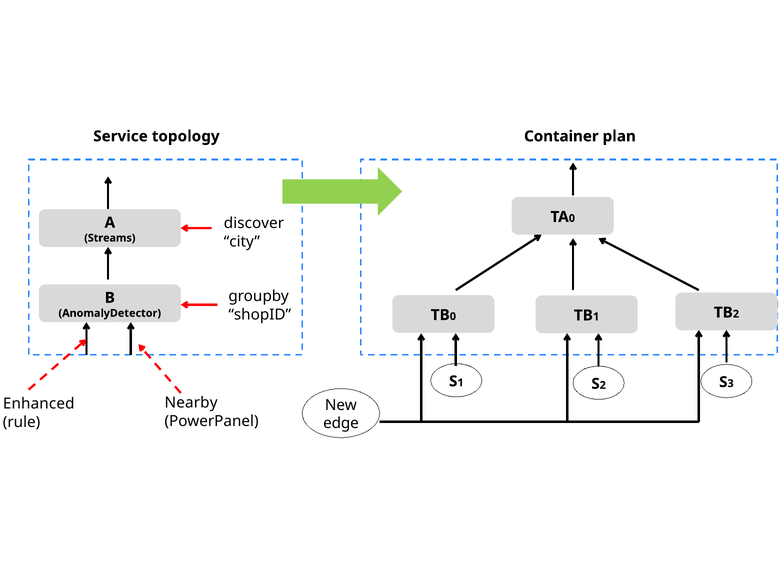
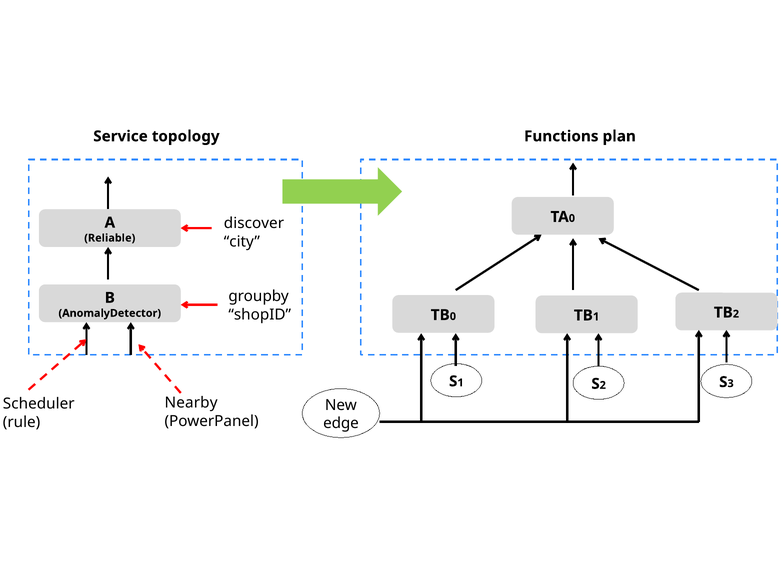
Container: Container -> Functions
Streams: Streams -> Reliable
Enhanced: Enhanced -> Scheduler
